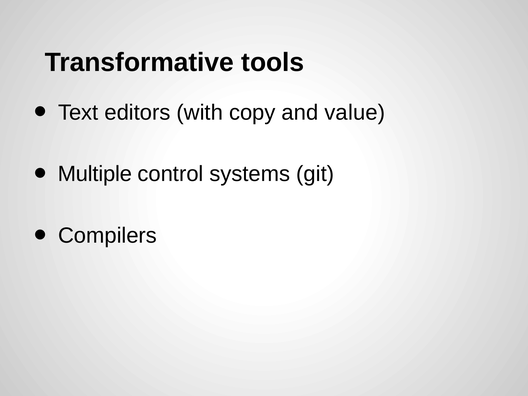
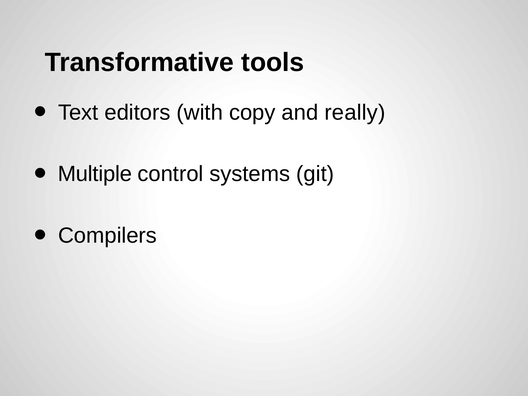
value: value -> really
